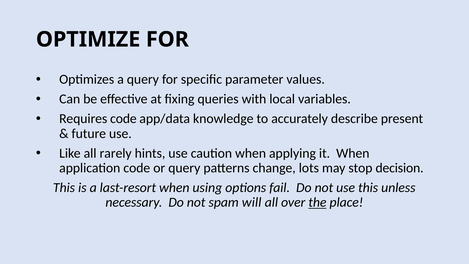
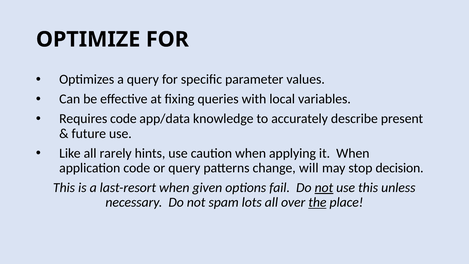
lots: lots -> will
using: using -> given
not at (324, 188) underline: none -> present
will: will -> lots
